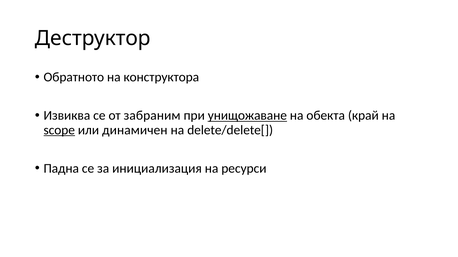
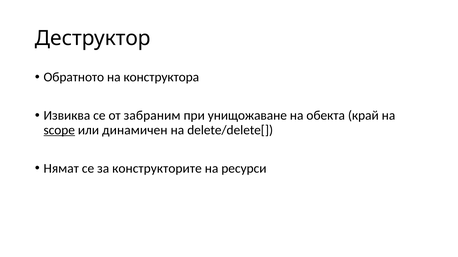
унищожаване underline: present -> none
Падна: Падна -> Нямат
инициализация: инициализация -> конструкторите
